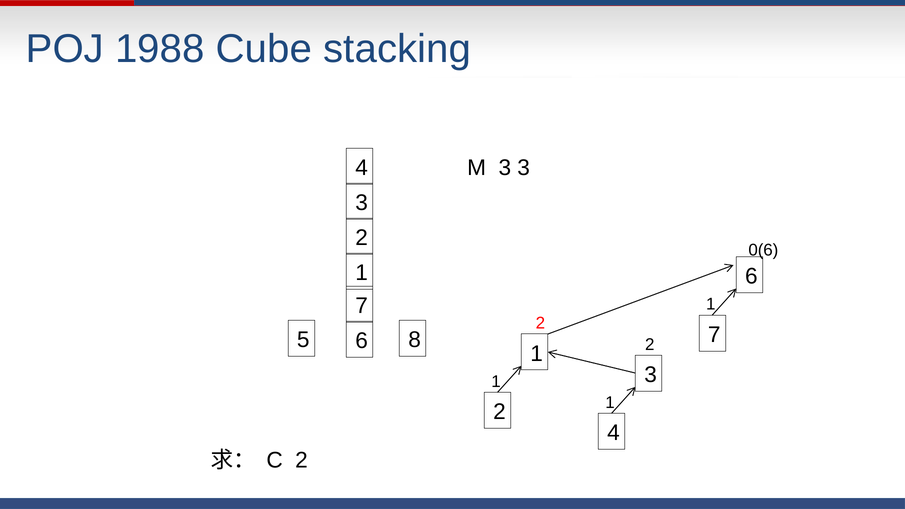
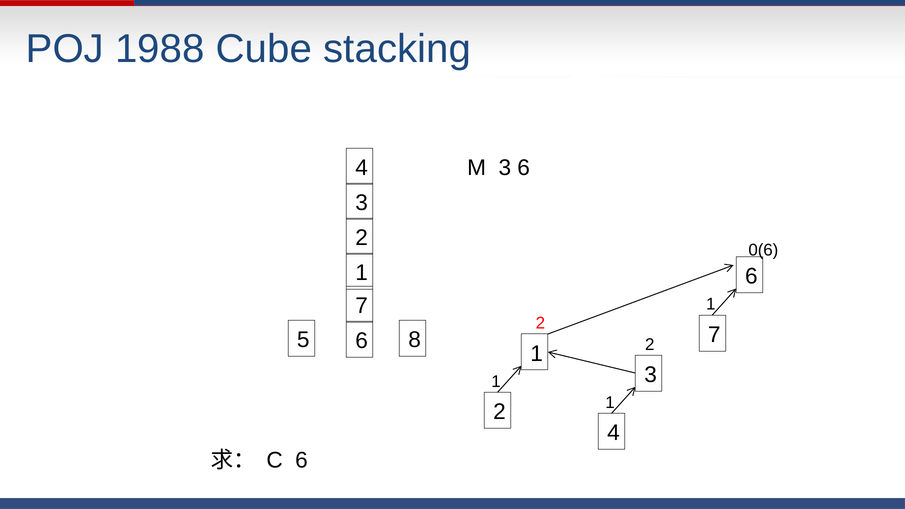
3 3: 3 -> 6
C 2: 2 -> 6
